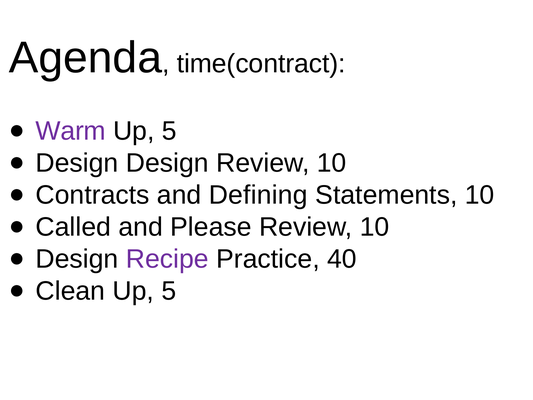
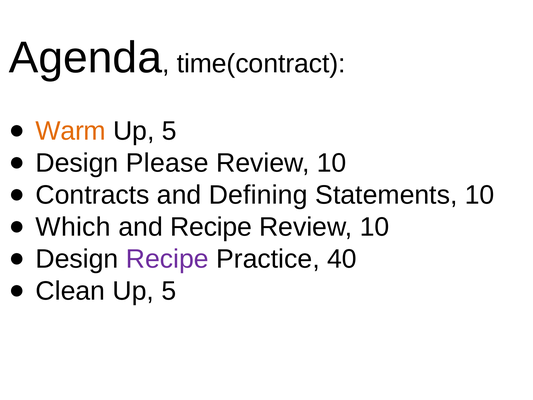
Warm colour: purple -> orange
Design Design: Design -> Please
Called: Called -> Which
and Please: Please -> Recipe
